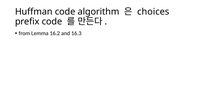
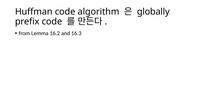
choices: choices -> globally
